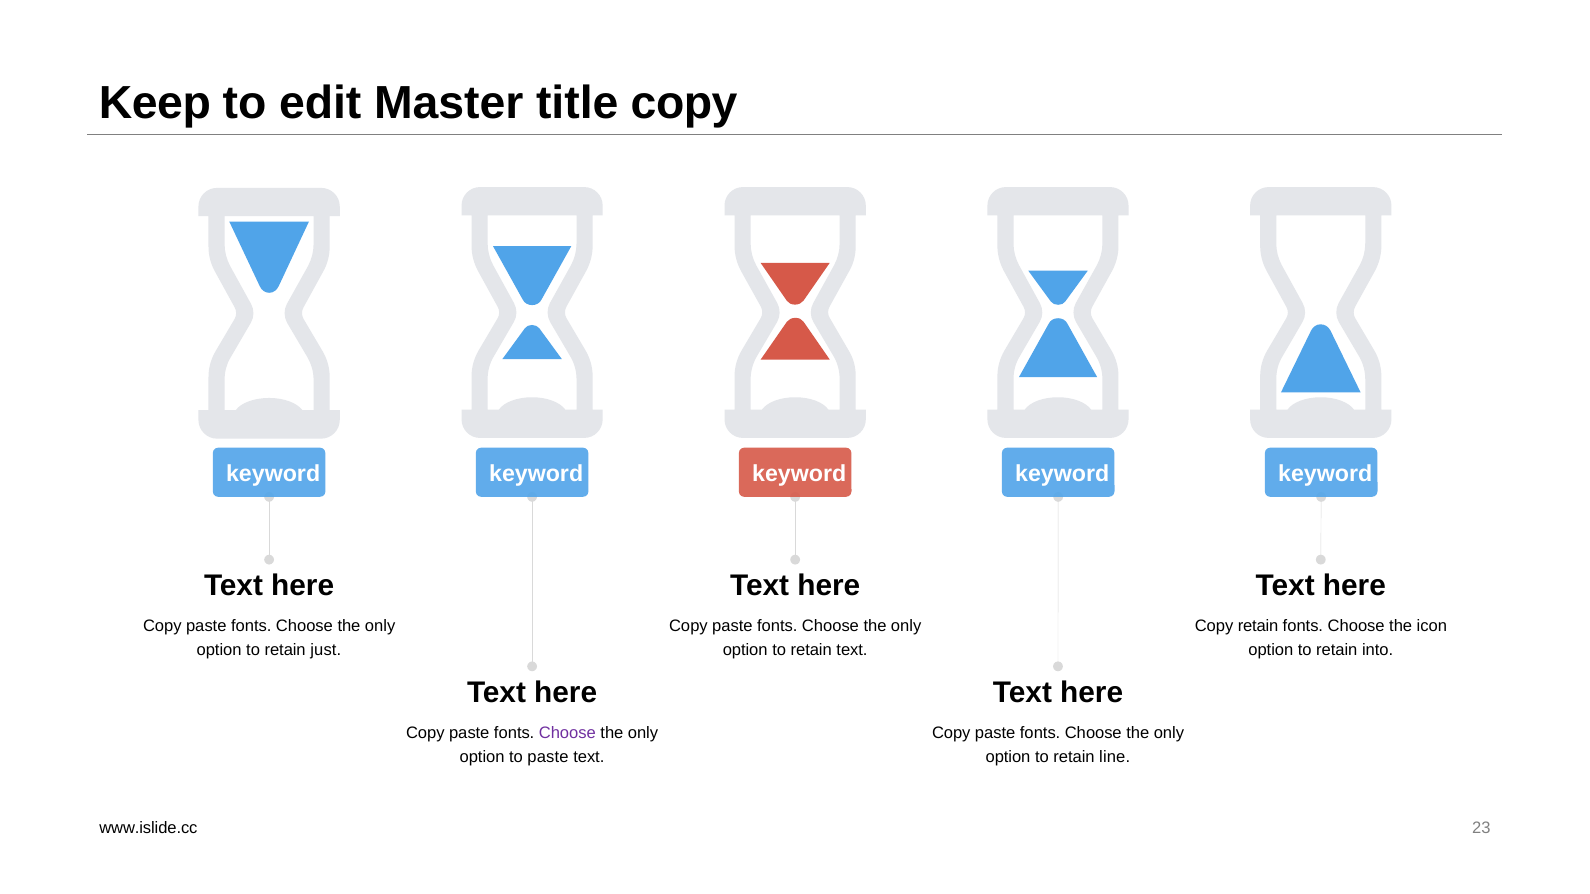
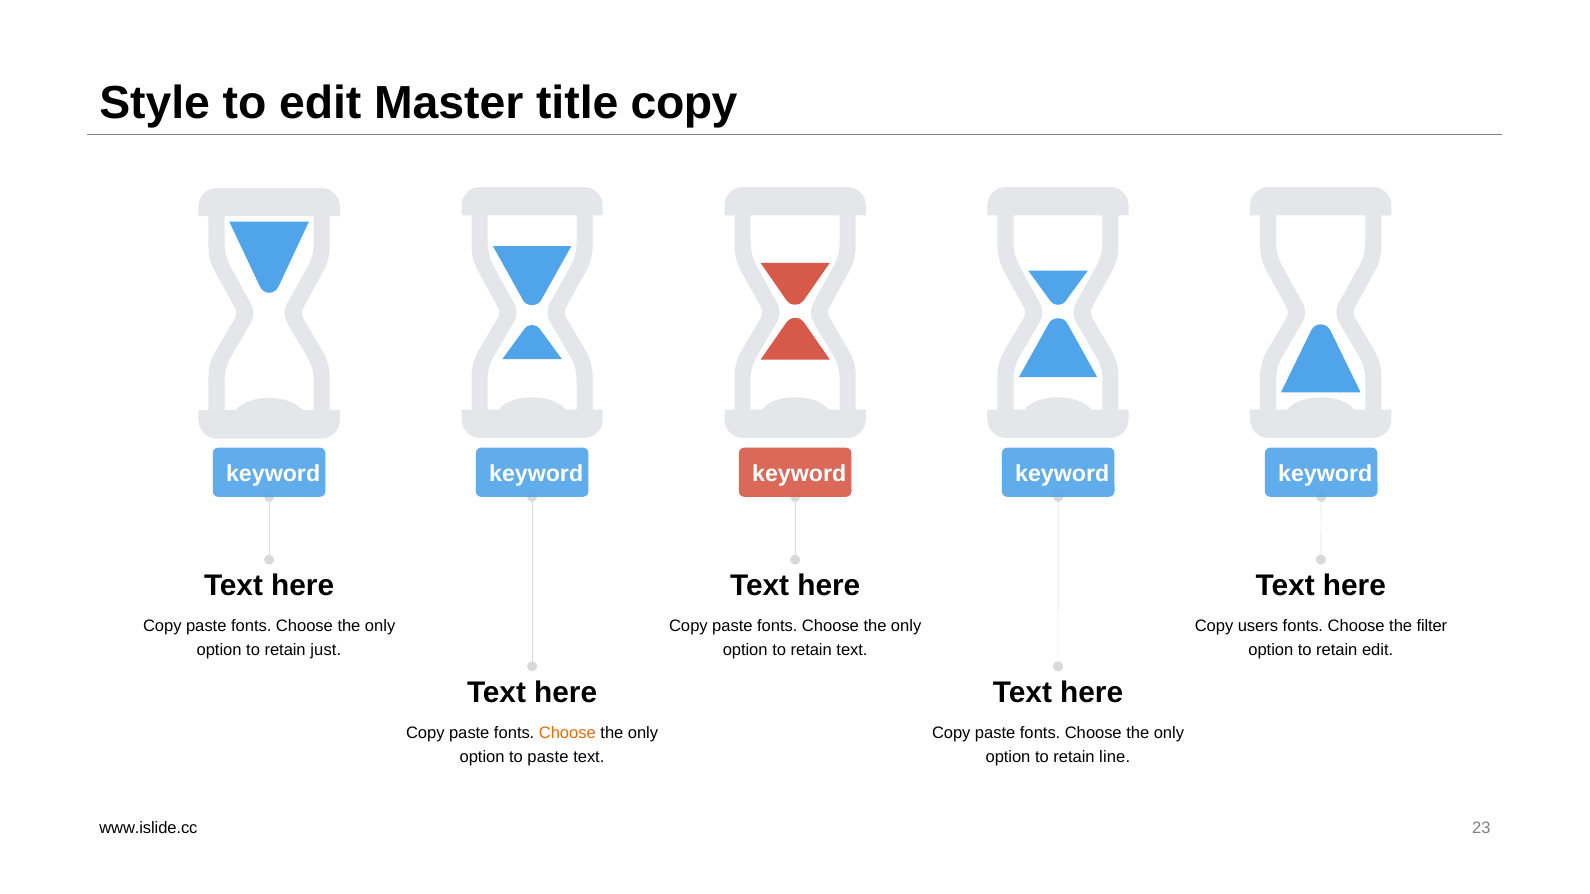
Keep: Keep -> Style
Copy retain: retain -> users
icon: icon -> filter
retain into: into -> edit
Choose at (567, 733) colour: purple -> orange
